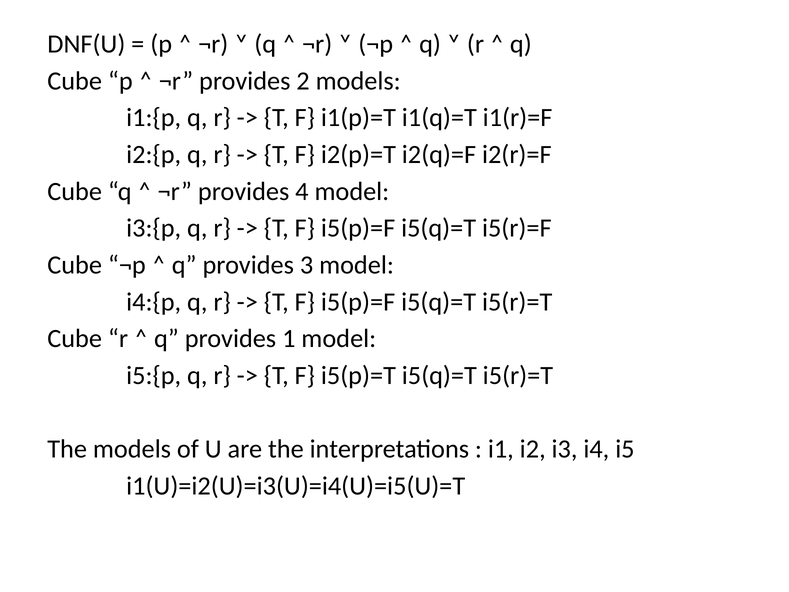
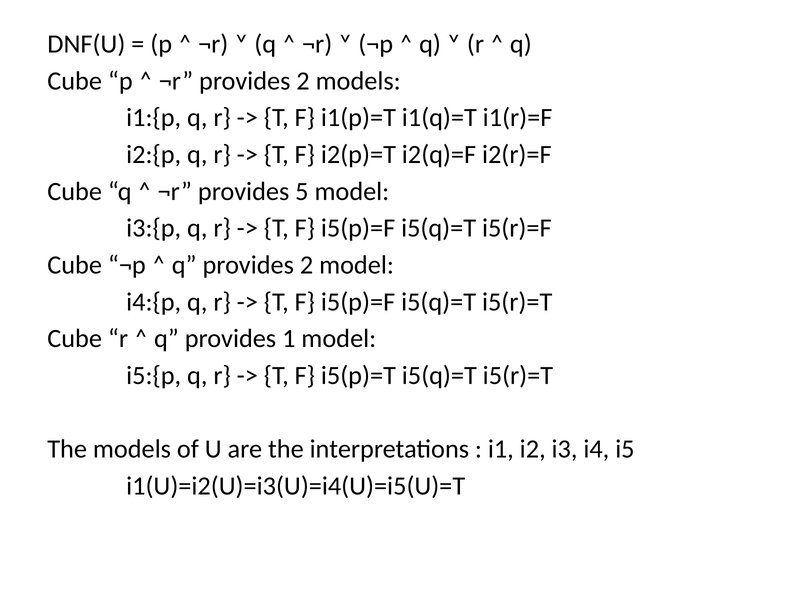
4: 4 -> 5
q provides 3: 3 -> 2
